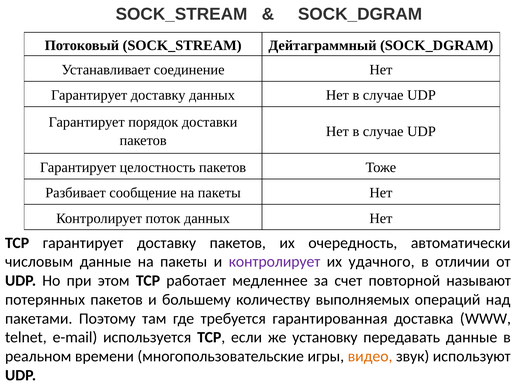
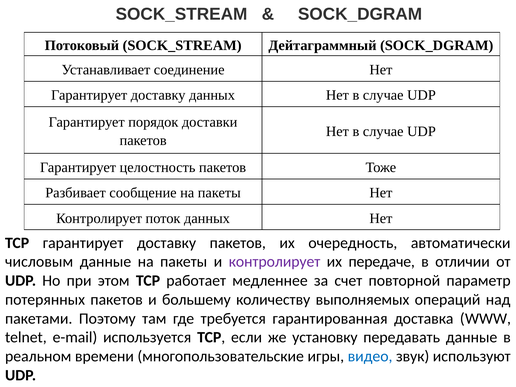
удачного: удачного -> передаче
называют: называют -> параметр
видео colour: orange -> blue
